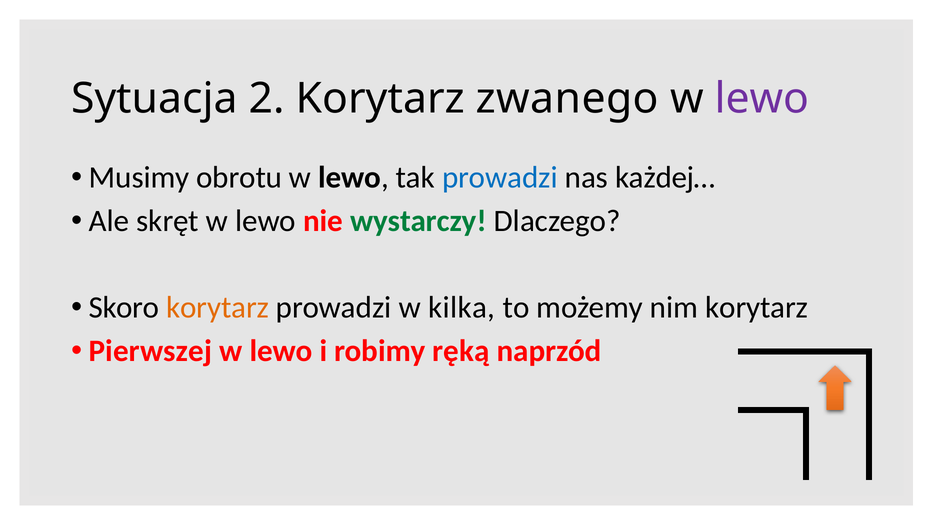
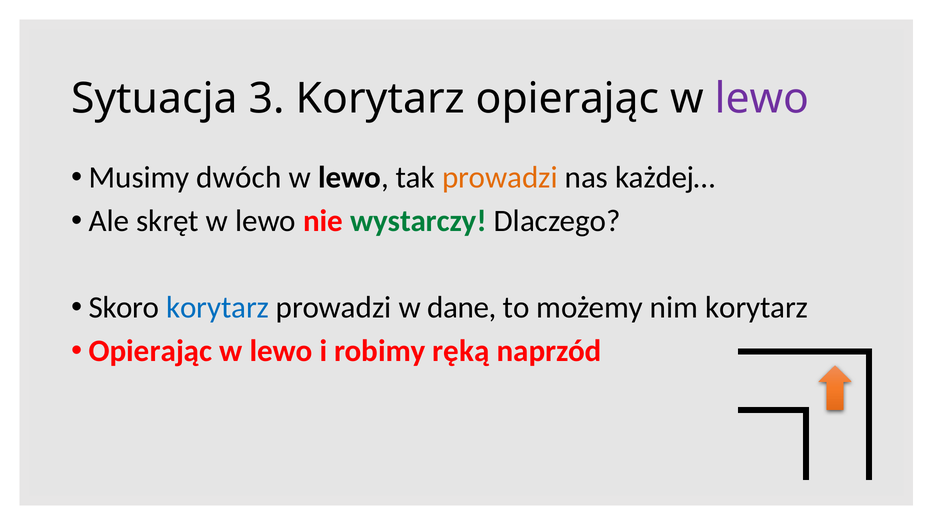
2: 2 -> 3
Korytarz zwanego: zwanego -> opierając
obrotu: obrotu -> dwóch
prowadzi at (500, 178) colour: blue -> orange
korytarz at (218, 308) colour: orange -> blue
kilka: kilka -> dane
Pierwszej at (150, 351): Pierwszej -> Opierając
